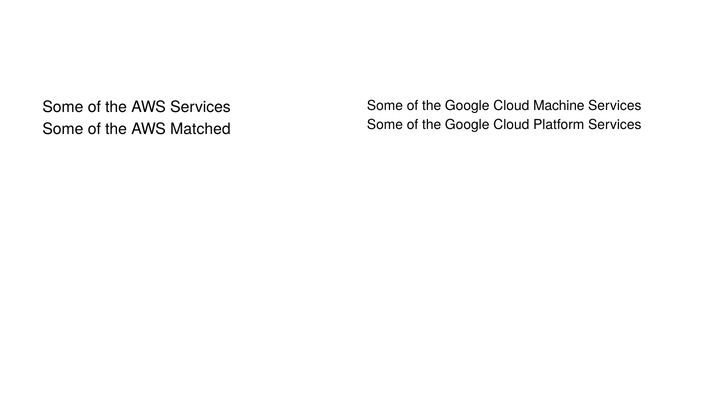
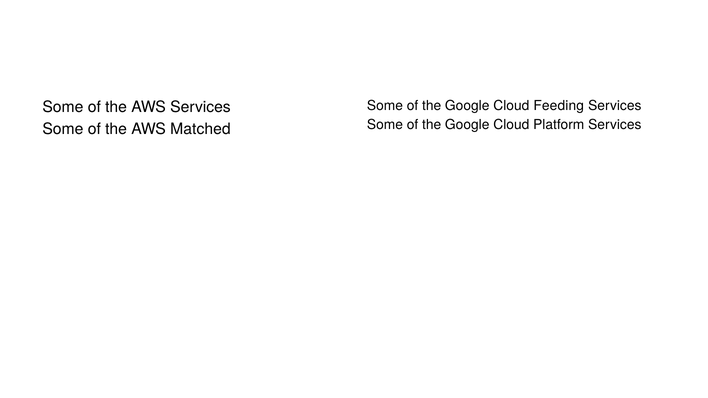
Machine: Machine -> Feeding
